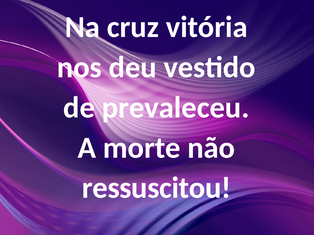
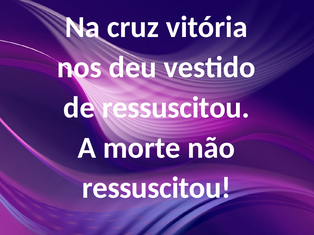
de prevaleceu: prevaleceu -> ressuscitou
